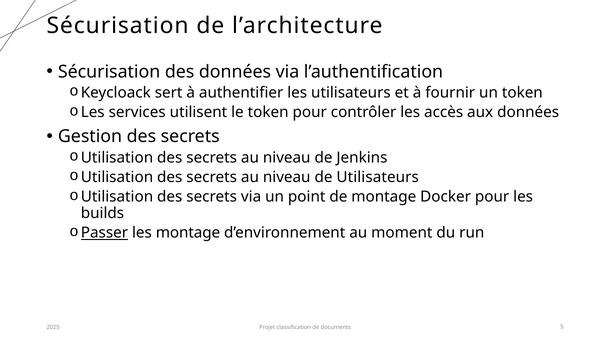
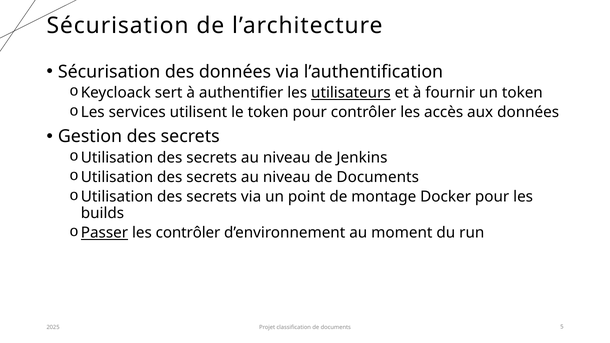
utilisateurs at (351, 93) underline: none -> present
niveau de Utilisateurs: Utilisateurs -> Documents
les montage: montage -> contrôler
